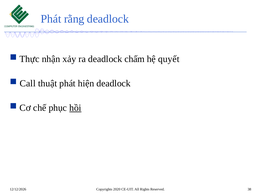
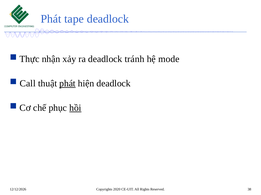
rằng: rằng -> tape
chấm: chấm -> tránh
quyết: quyết -> mode
phát at (67, 84) underline: none -> present
